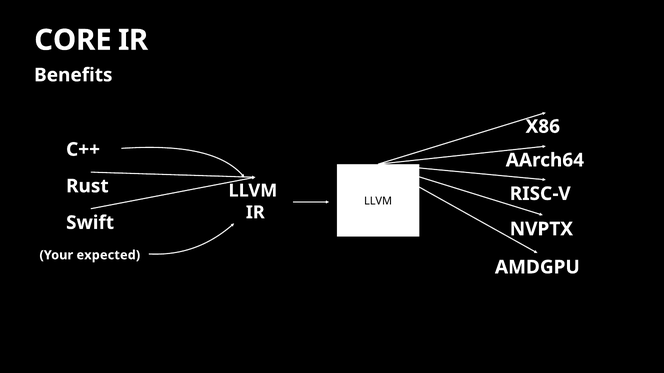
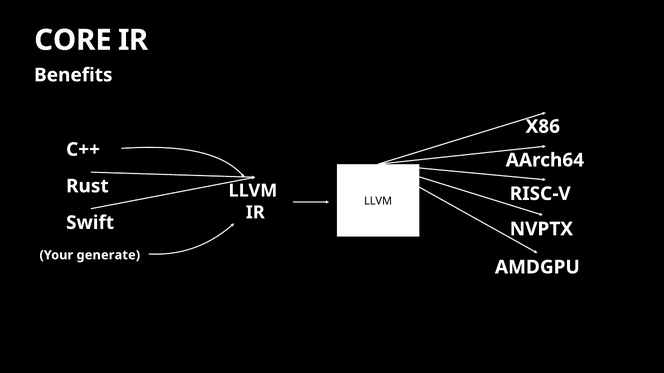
expected: expected -> generate
